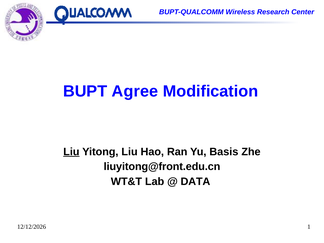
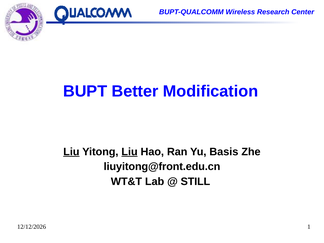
Agree: Agree -> Better
Liu at (130, 152) underline: none -> present
DATA: DATA -> STILL
